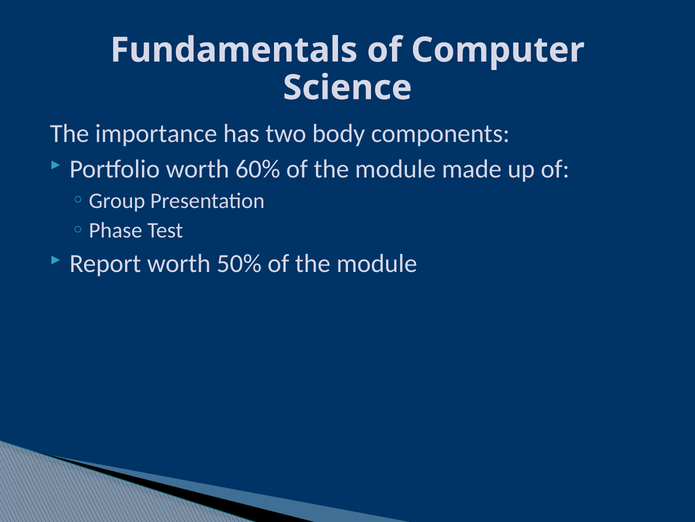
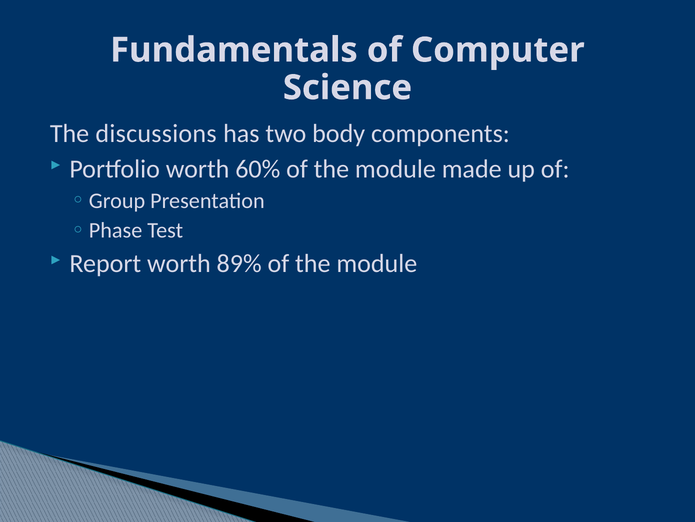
importance: importance -> discussions
50%: 50% -> 89%
